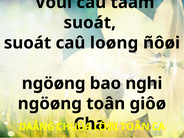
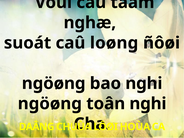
suoát at (90, 23): suoát -> nghæ
toân giôø: giôø -> nghi
TOÂN at (135, 127): TOÂN -> HOÙA
